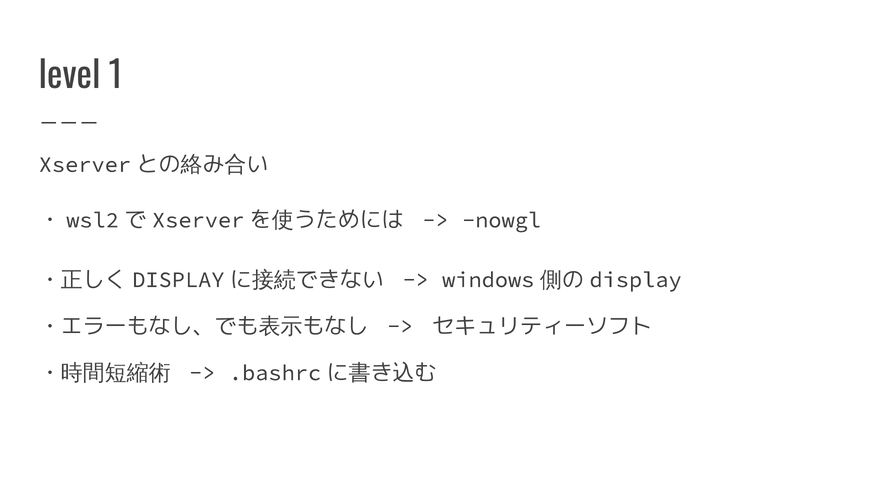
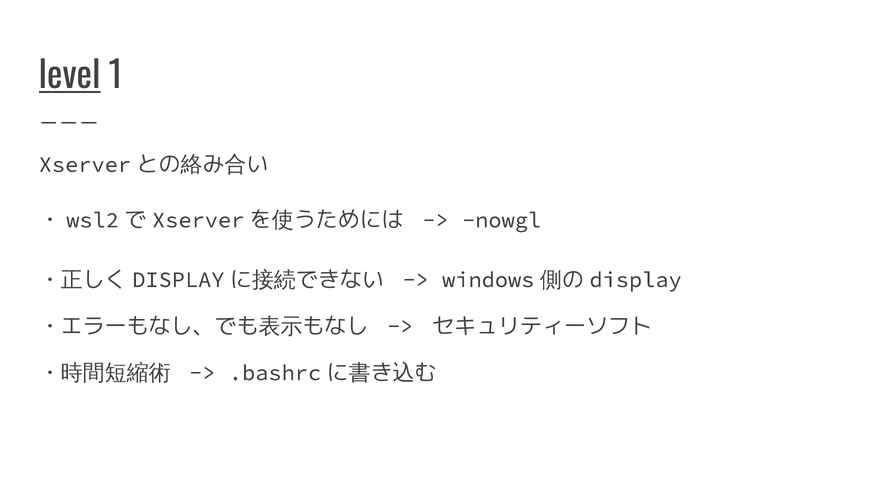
level underline: none -> present
